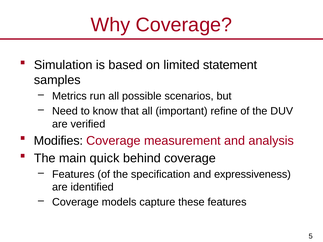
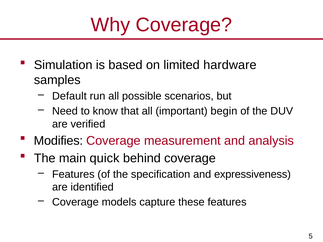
statement: statement -> hardware
Metrics: Metrics -> Default
refine: refine -> begin
